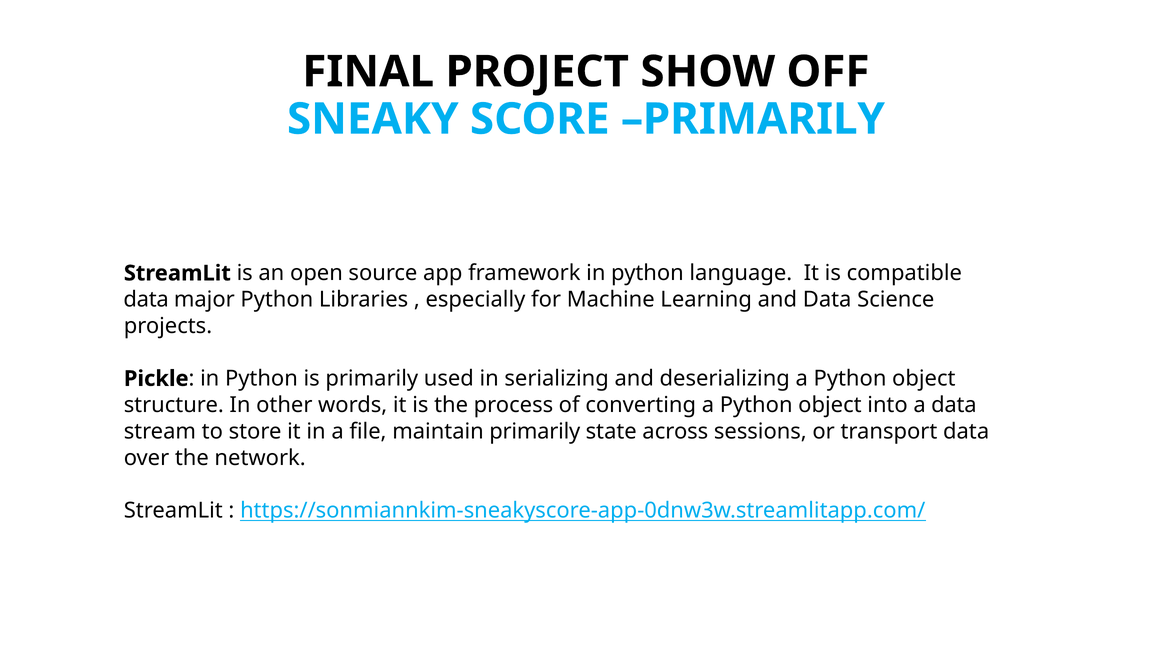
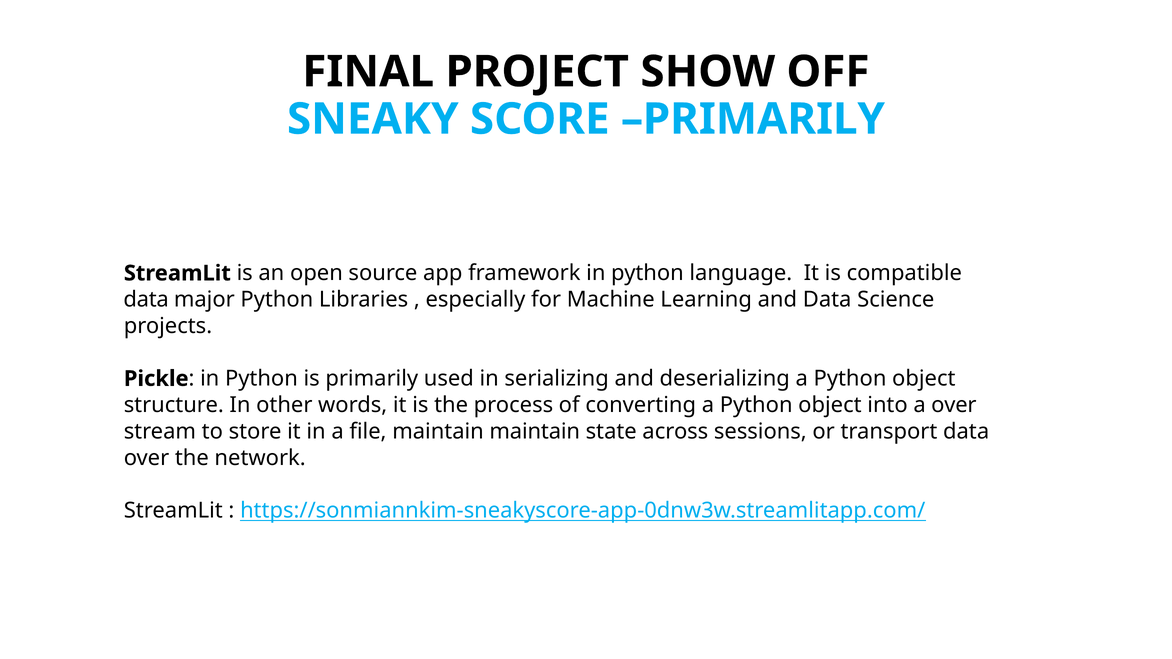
a data: data -> over
maintain primarily: primarily -> maintain
